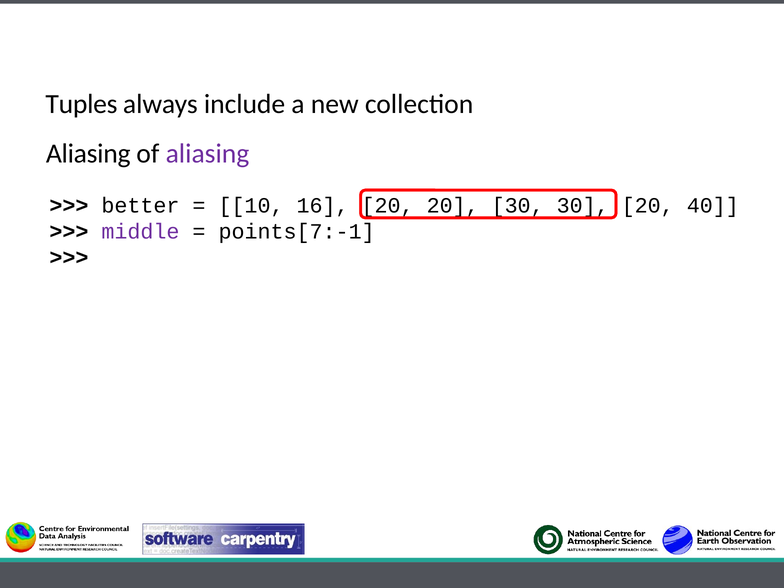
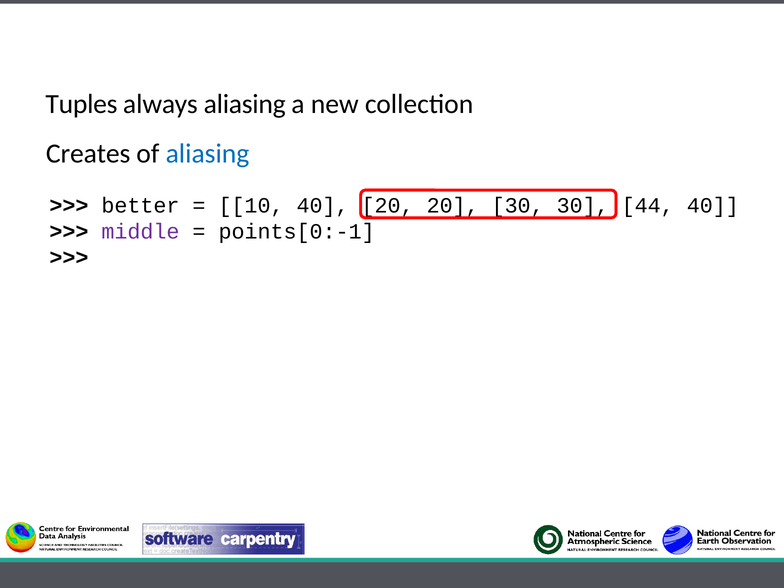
always include: include -> aliasing
Aliasing at (88, 154): Aliasing -> Creates
aliasing at (207, 154) colour: purple -> blue
10 16: 16 -> 40
20 at (648, 205): 20 -> 44
points[7:-1: points[7:-1 -> points[0:-1
